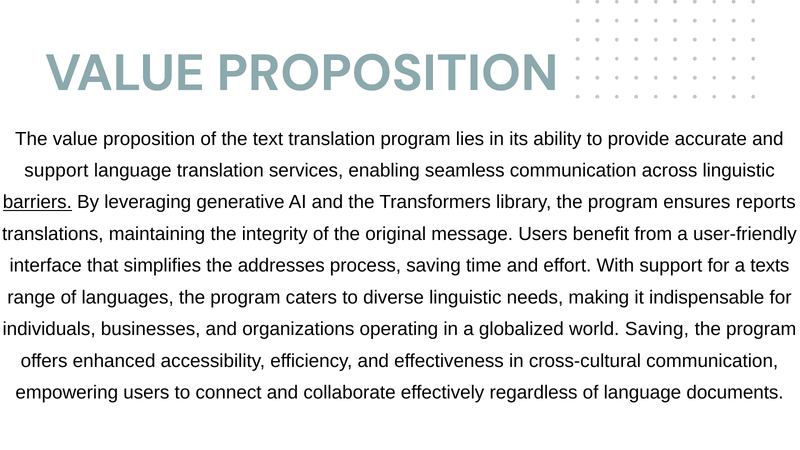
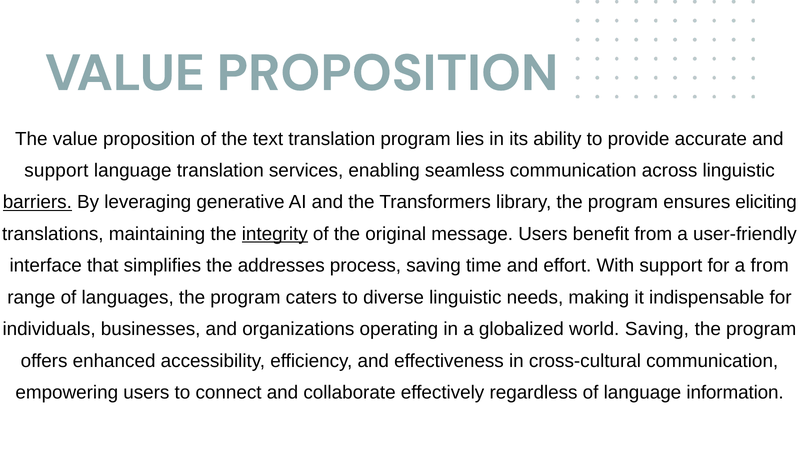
reports: reports -> eliciting
integrity underline: none -> present
a texts: texts -> from
documents: documents -> information
